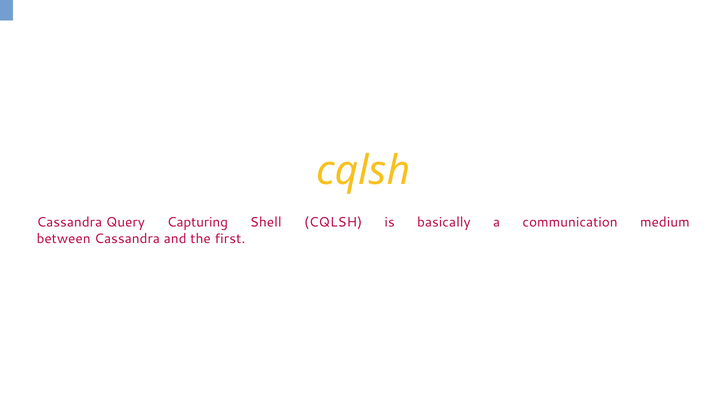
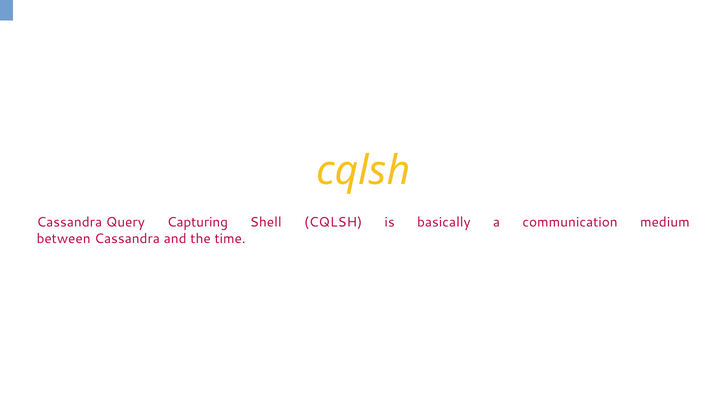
first: first -> time
